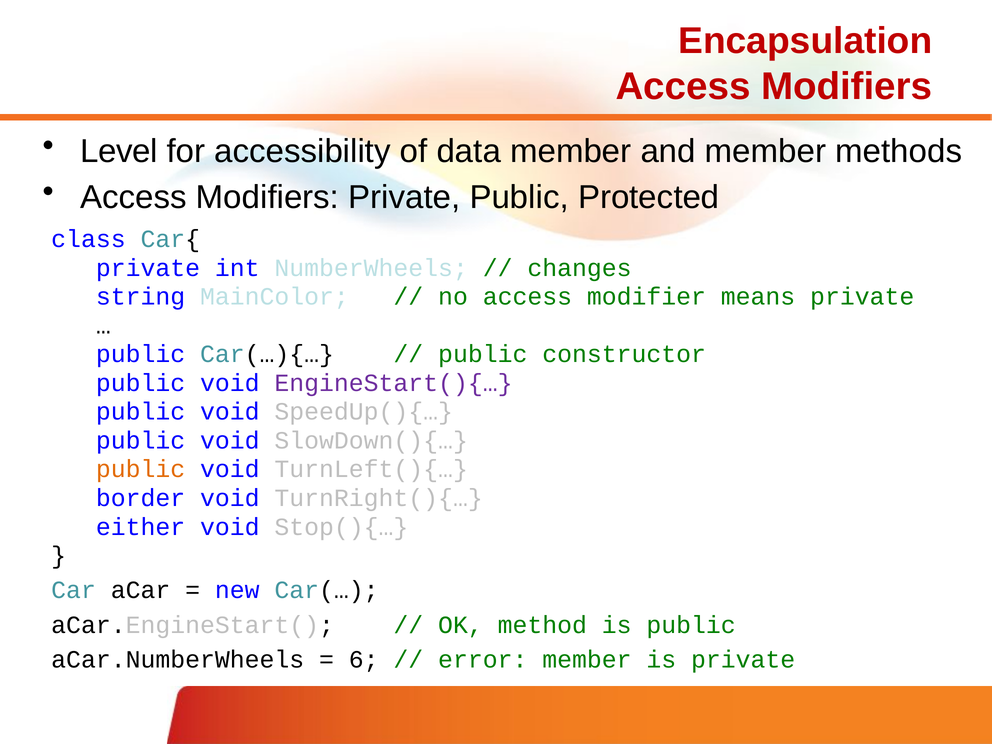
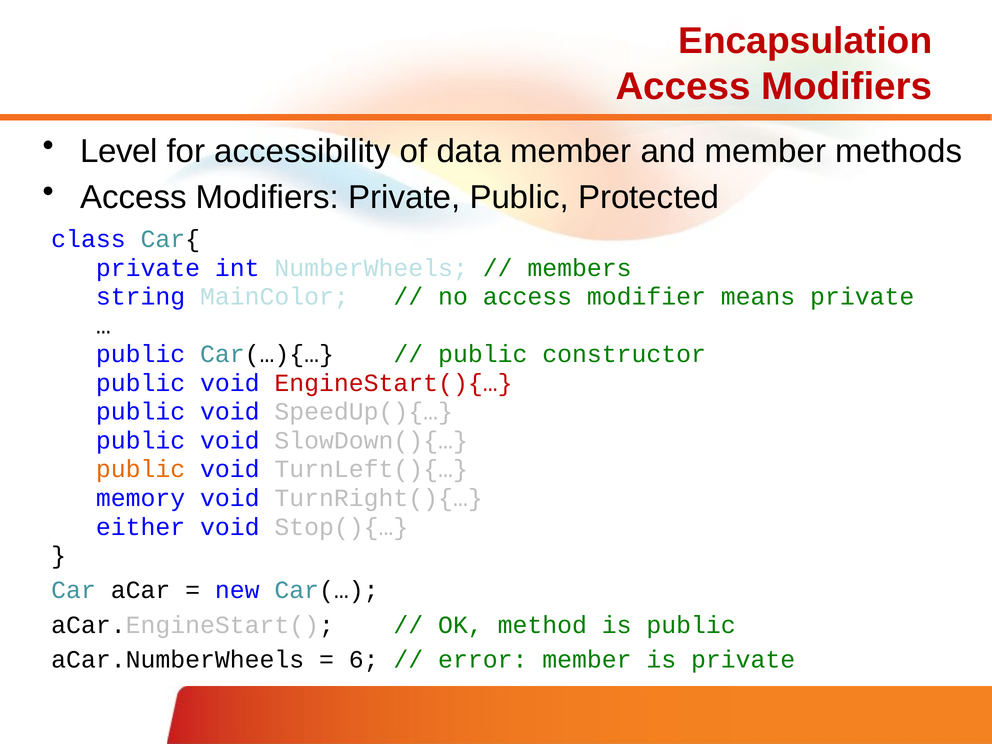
changes: changes -> members
EngineStart(){… colour: purple -> red
border: border -> memory
